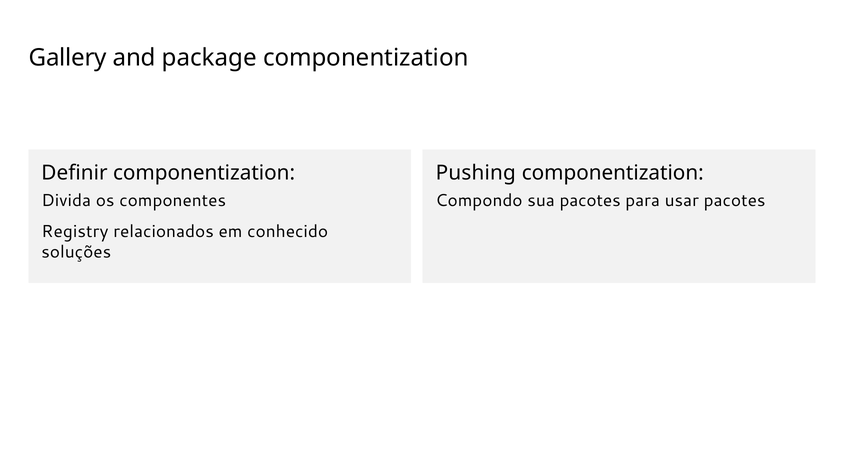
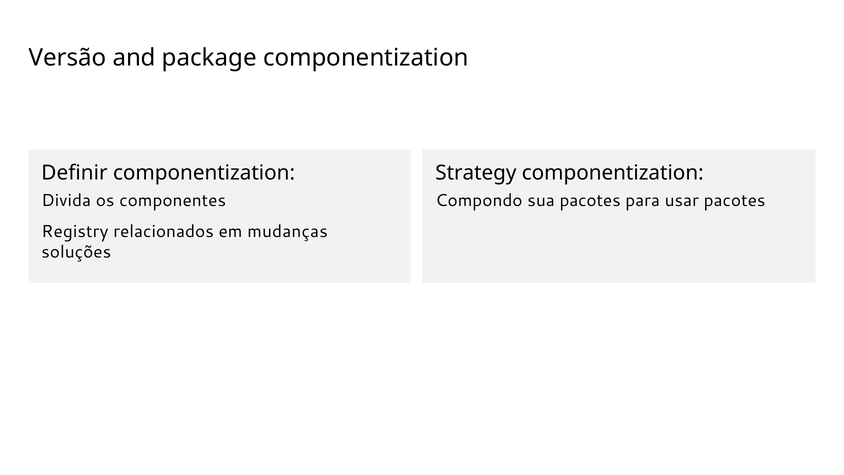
Gallery: Gallery -> Versão
Pushing: Pushing -> Strategy
conhecido: conhecido -> mudanças
